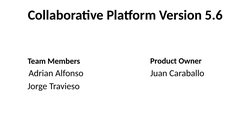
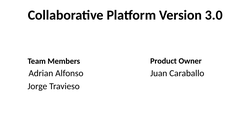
5.6: 5.6 -> 3.0
